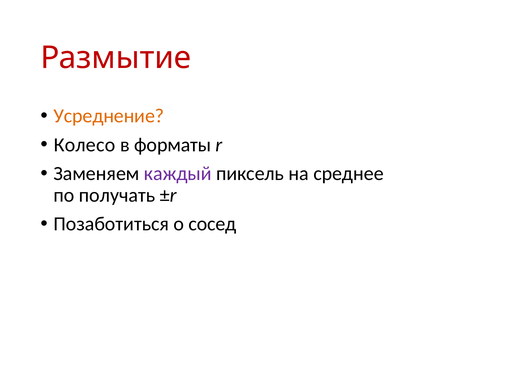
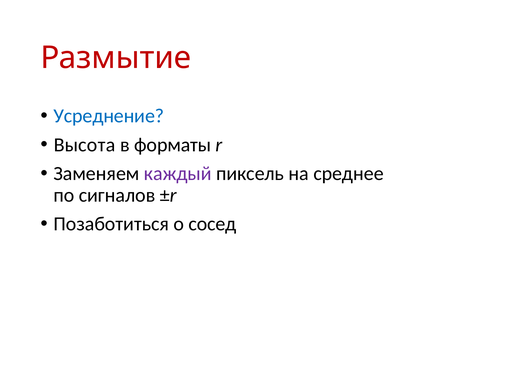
Усреднение colour: orange -> blue
Колесо: Колесо -> Высота
получать: получать -> сигналов
